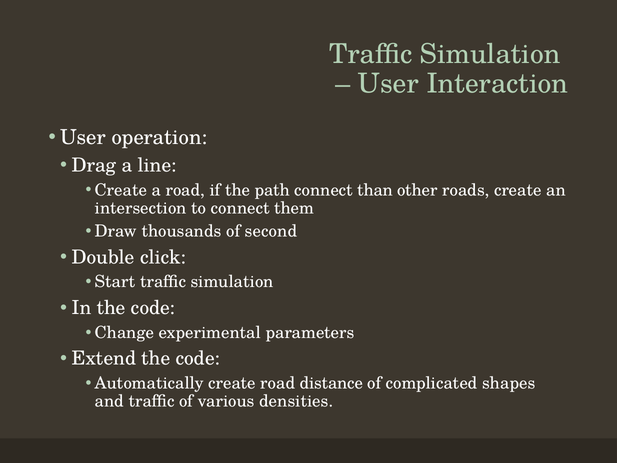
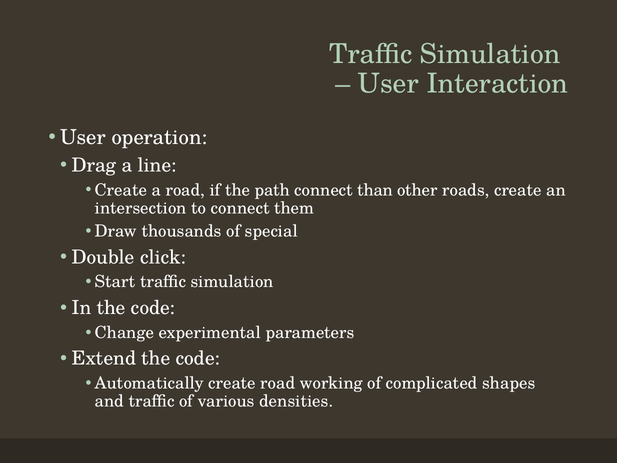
second: second -> special
distance: distance -> working
